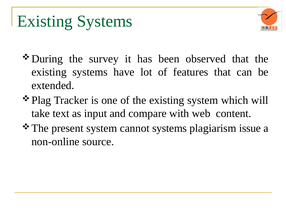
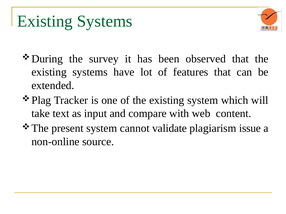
cannot systems: systems -> validate
